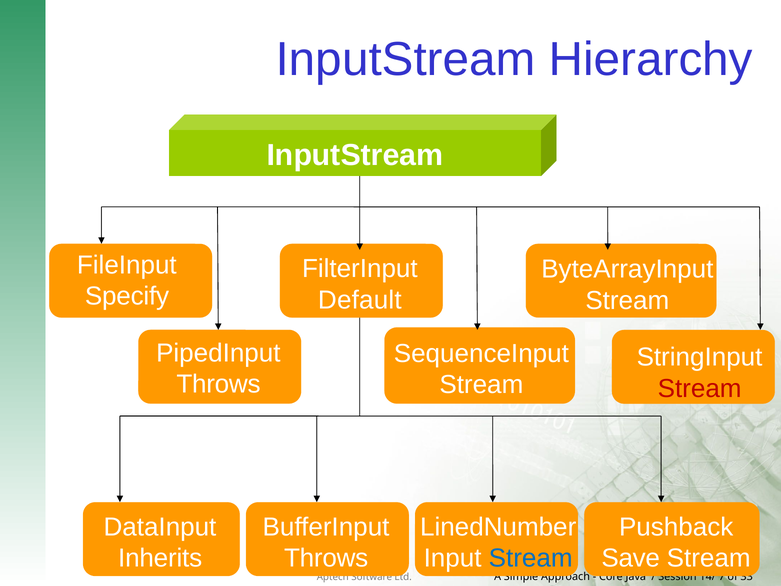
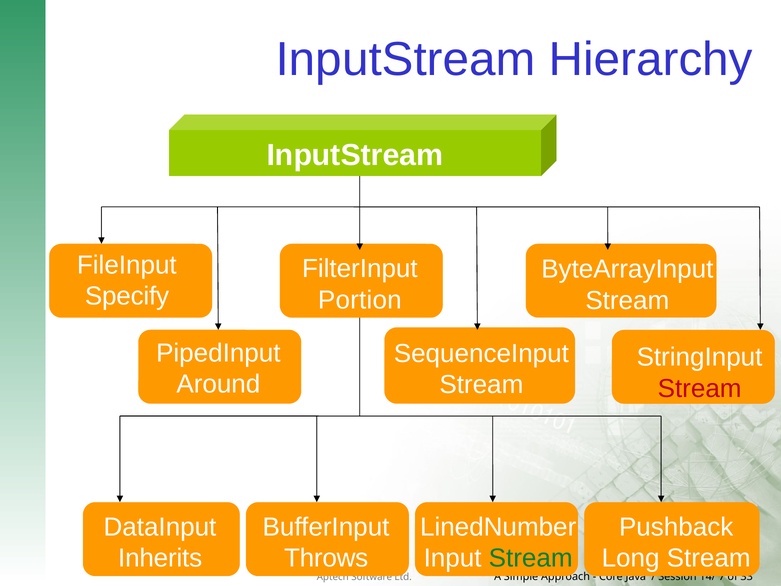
Default: Default -> Portion
Throws at (218, 384): Throws -> Around
Stream at (531, 558) colour: blue -> green
Save: Save -> Long
